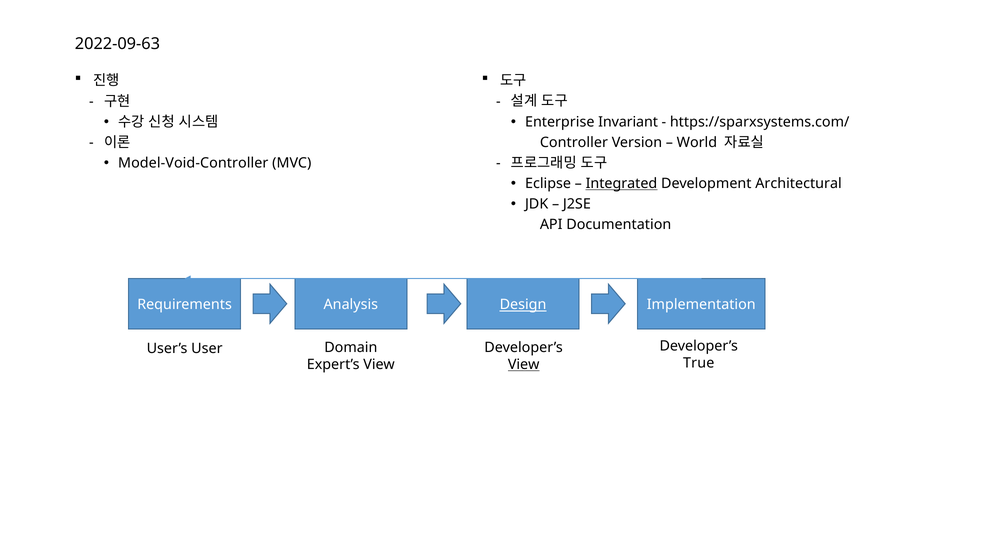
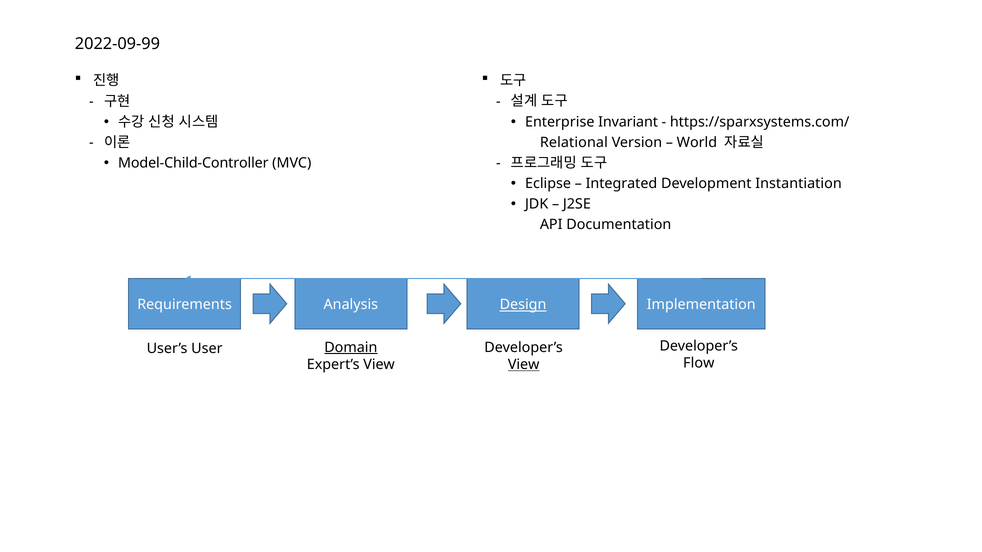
2022-09-63: 2022-09-63 -> 2022-09-99
Controller: Controller -> Relational
Model-Void-Controller: Model-Void-Controller -> Model-Child-Controller
Integrated underline: present -> none
Architectural: Architectural -> Instantiation
Domain underline: none -> present
True: True -> Flow
